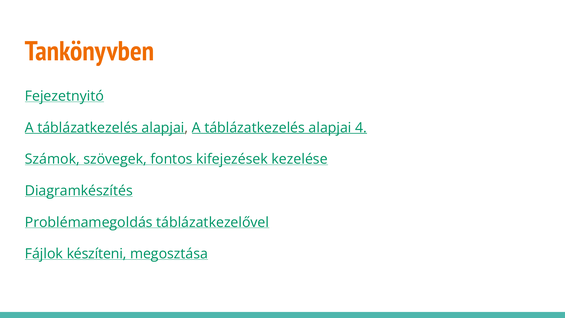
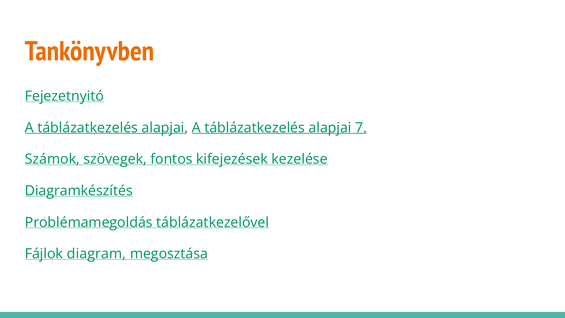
4: 4 -> 7
készíteni: készíteni -> diagram
